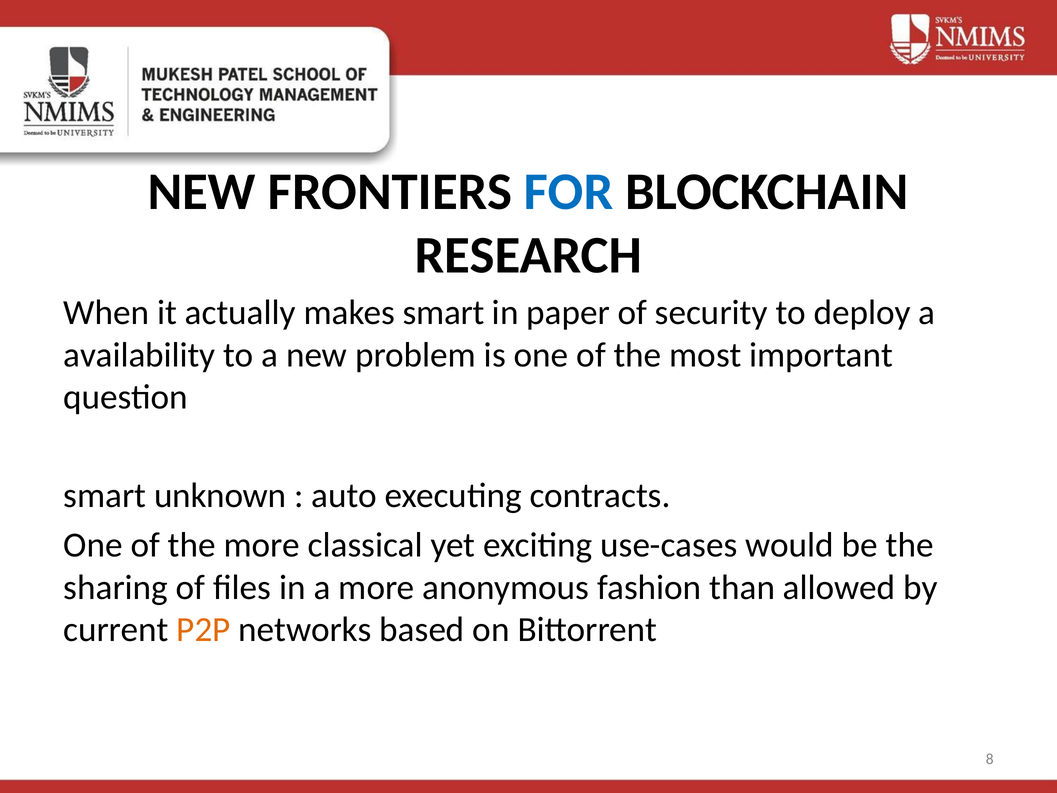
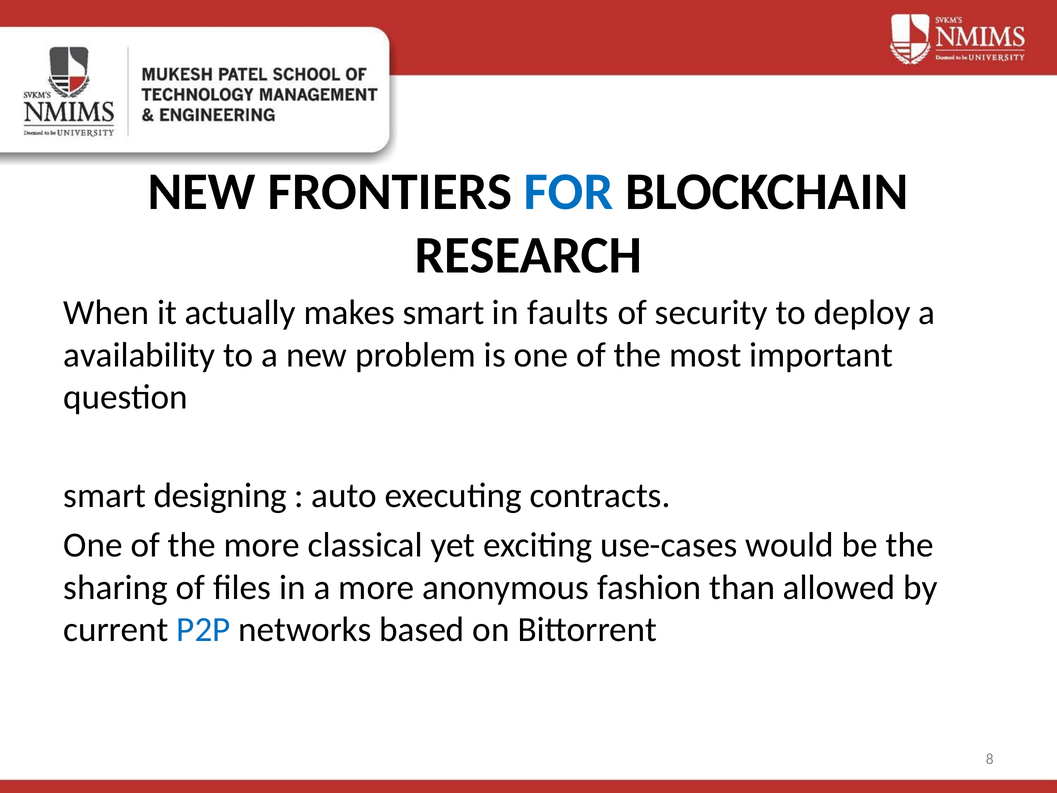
paper: paper -> faults
unknown: unknown -> designing
P2P colour: orange -> blue
